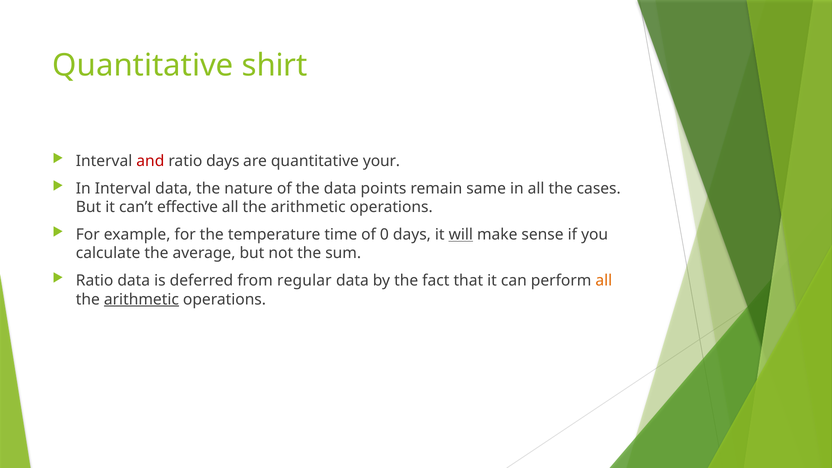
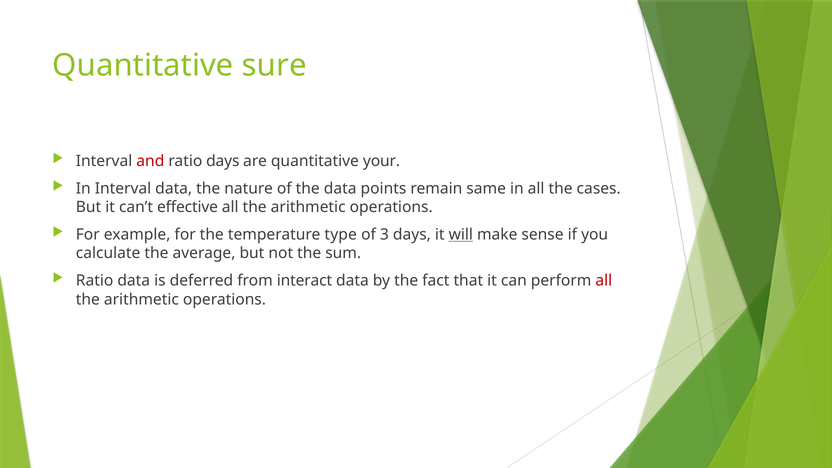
shirt: shirt -> sure
time: time -> type
0: 0 -> 3
regular: regular -> interact
all at (604, 281) colour: orange -> red
arithmetic at (141, 299) underline: present -> none
